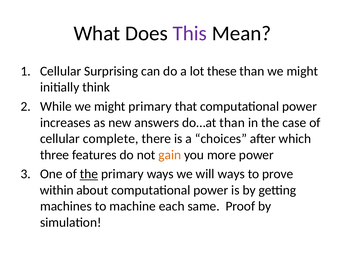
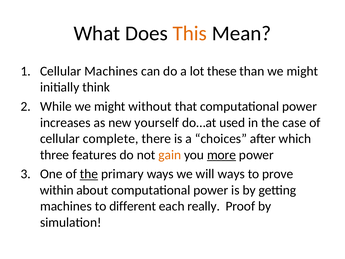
This colour: purple -> orange
Cellular Surprising: Surprising -> Machines
might primary: primary -> without
answers: answers -> yourself
do…at than: than -> used
more underline: none -> present
machine: machine -> different
same: same -> really
